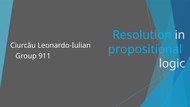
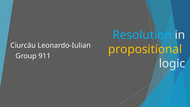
propositional colour: light blue -> yellow
